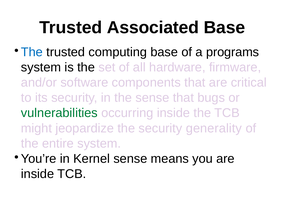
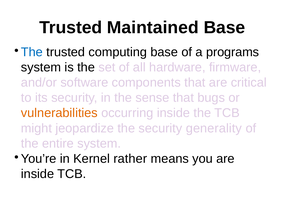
Associated: Associated -> Maintained
vulnerabilities colour: green -> orange
Kernel sense: sense -> rather
